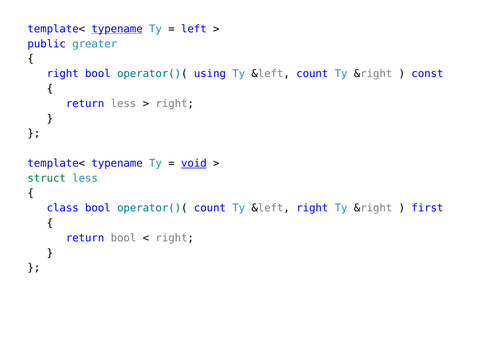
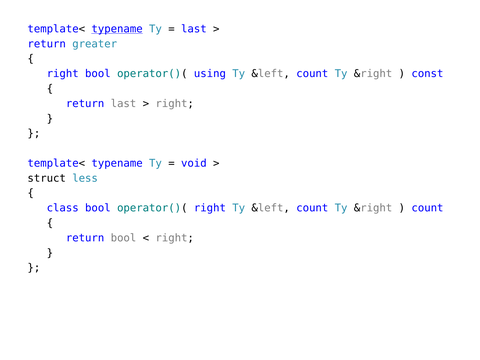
left at (194, 29): left -> last
public at (47, 44): public -> return
return less: less -> last
void underline: present -> none
struct colour: green -> black
operator()( count: count -> right
right at (312, 208): right -> count
first at (427, 208): first -> count
